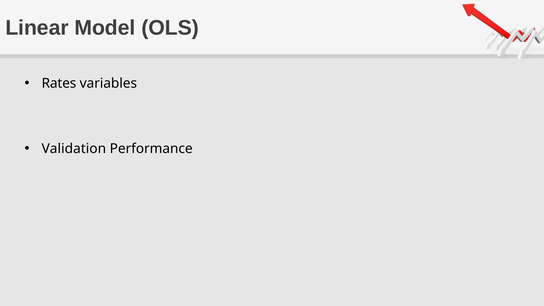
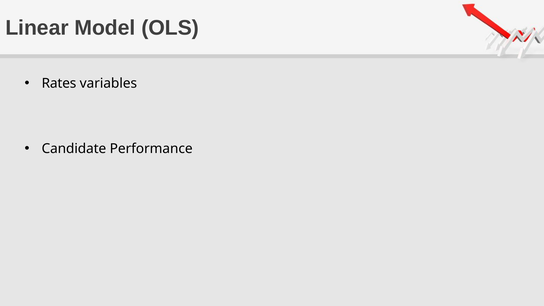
Validation: Validation -> Candidate
